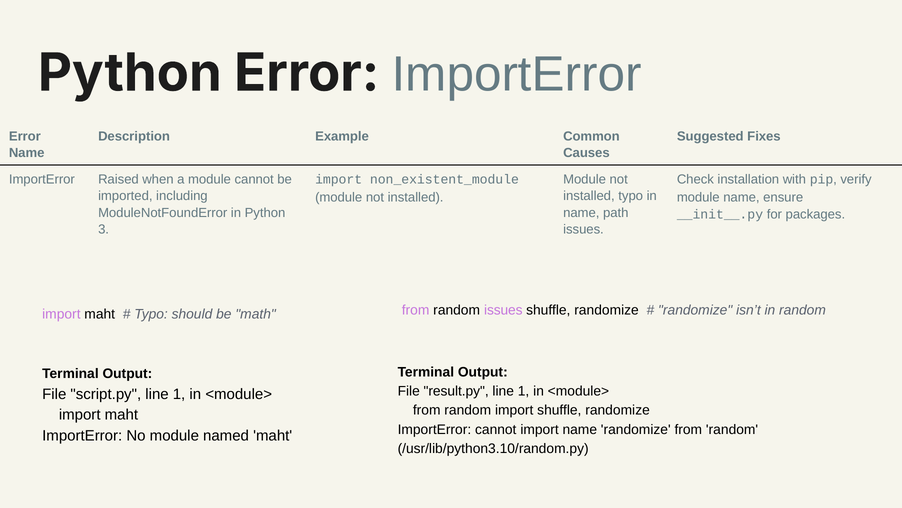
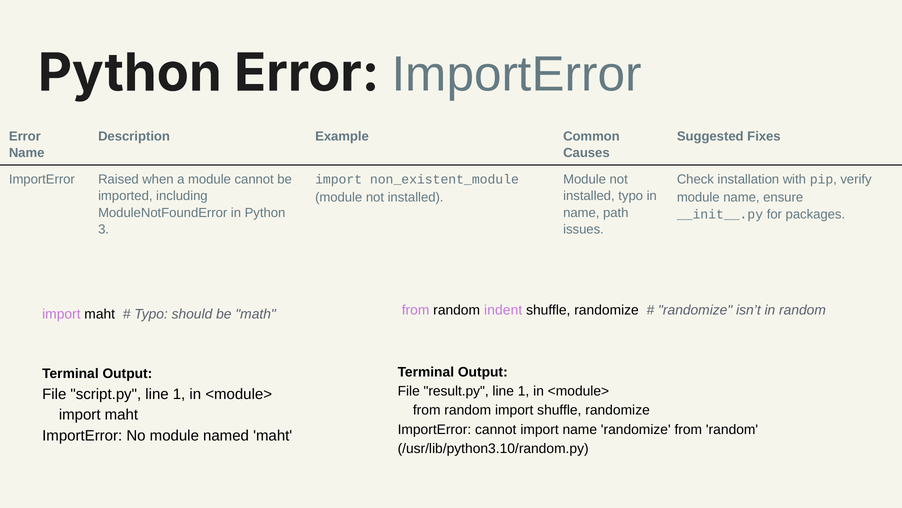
random issues: issues -> indent
